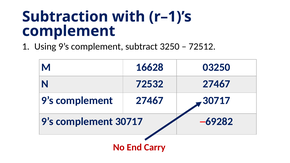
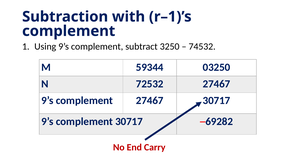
72512: 72512 -> 74532
16628: 16628 -> 59344
